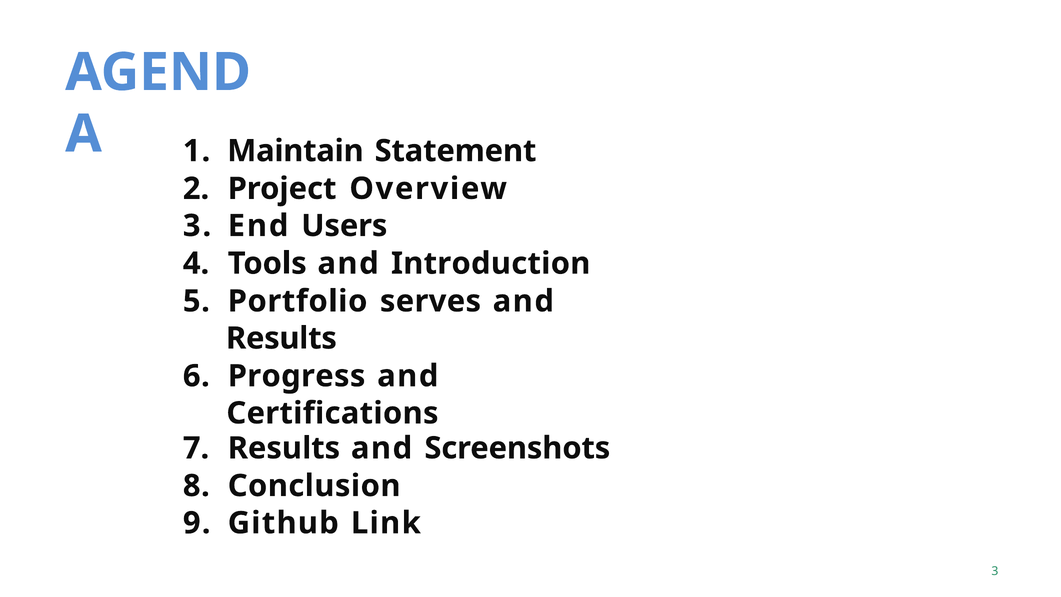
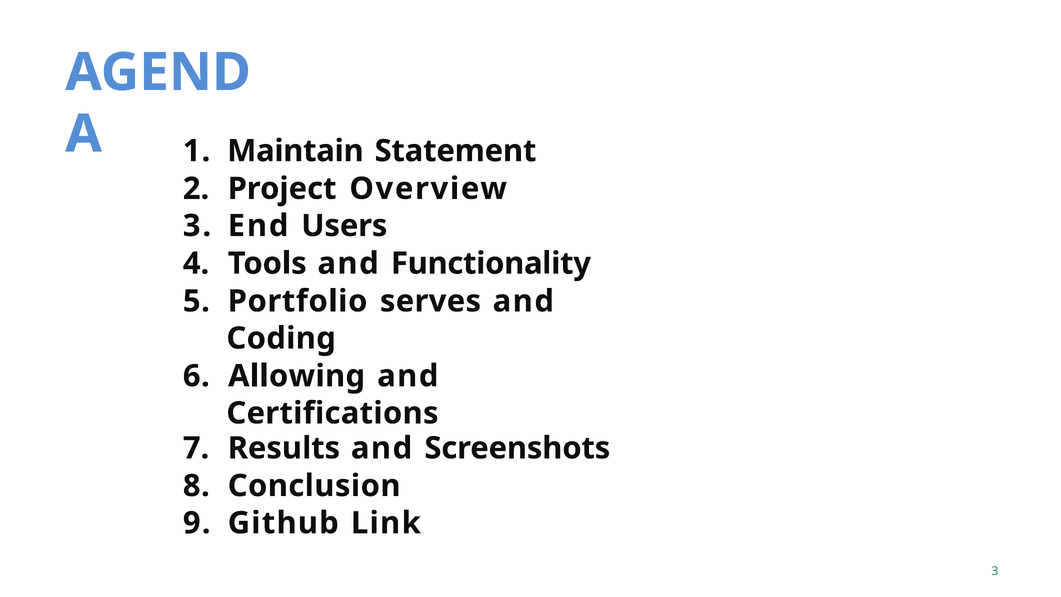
Introduction: Introduction -> Functionality
Results at (281, 339): Results -> Coding
Progress: Progress -> Allowing
